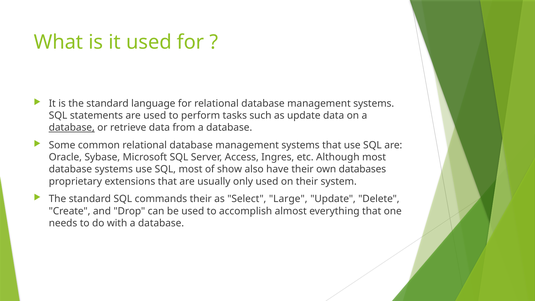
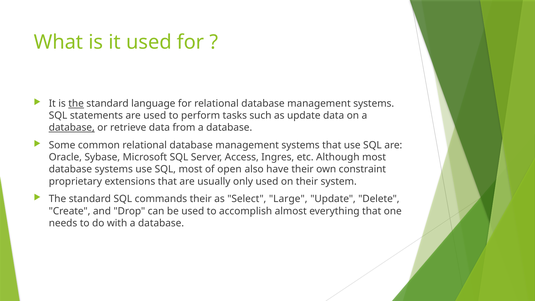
the at (76, 104) underline: none -> present
show: show -> open
databases: databases -> constraint
